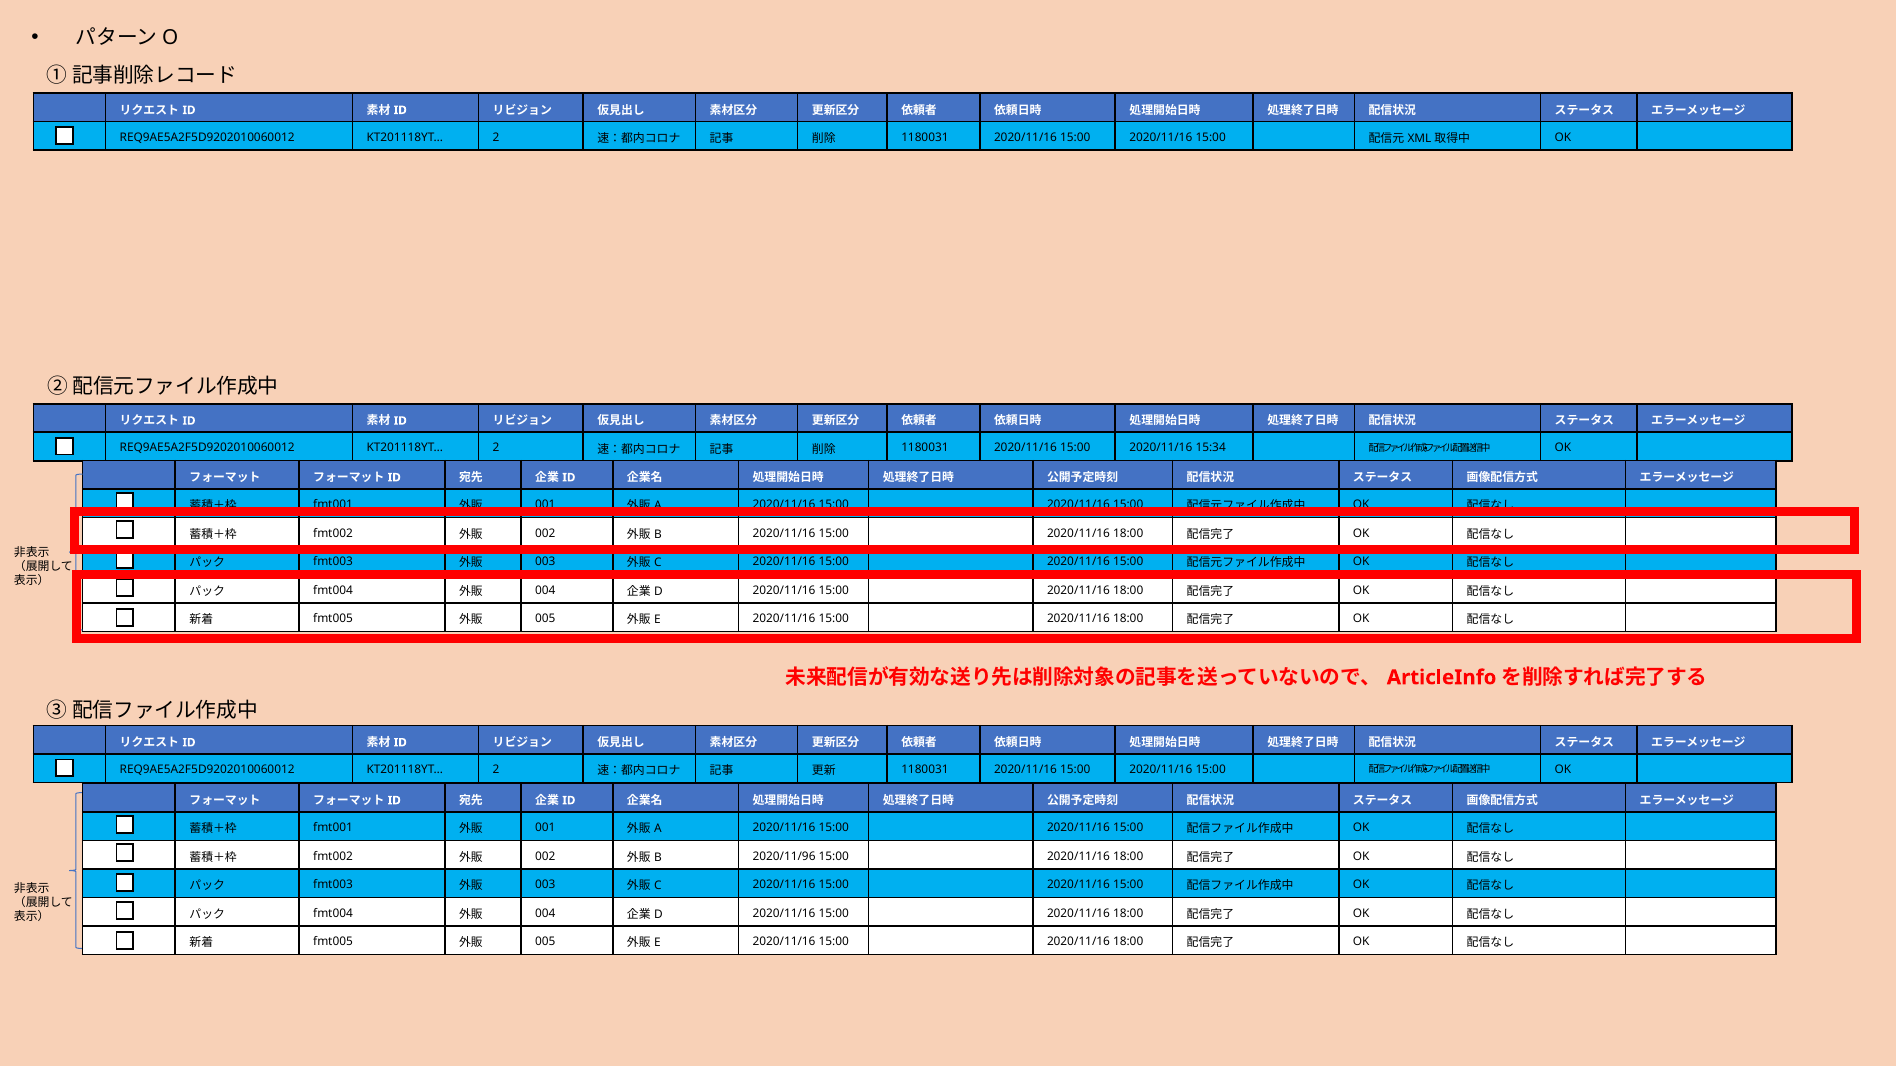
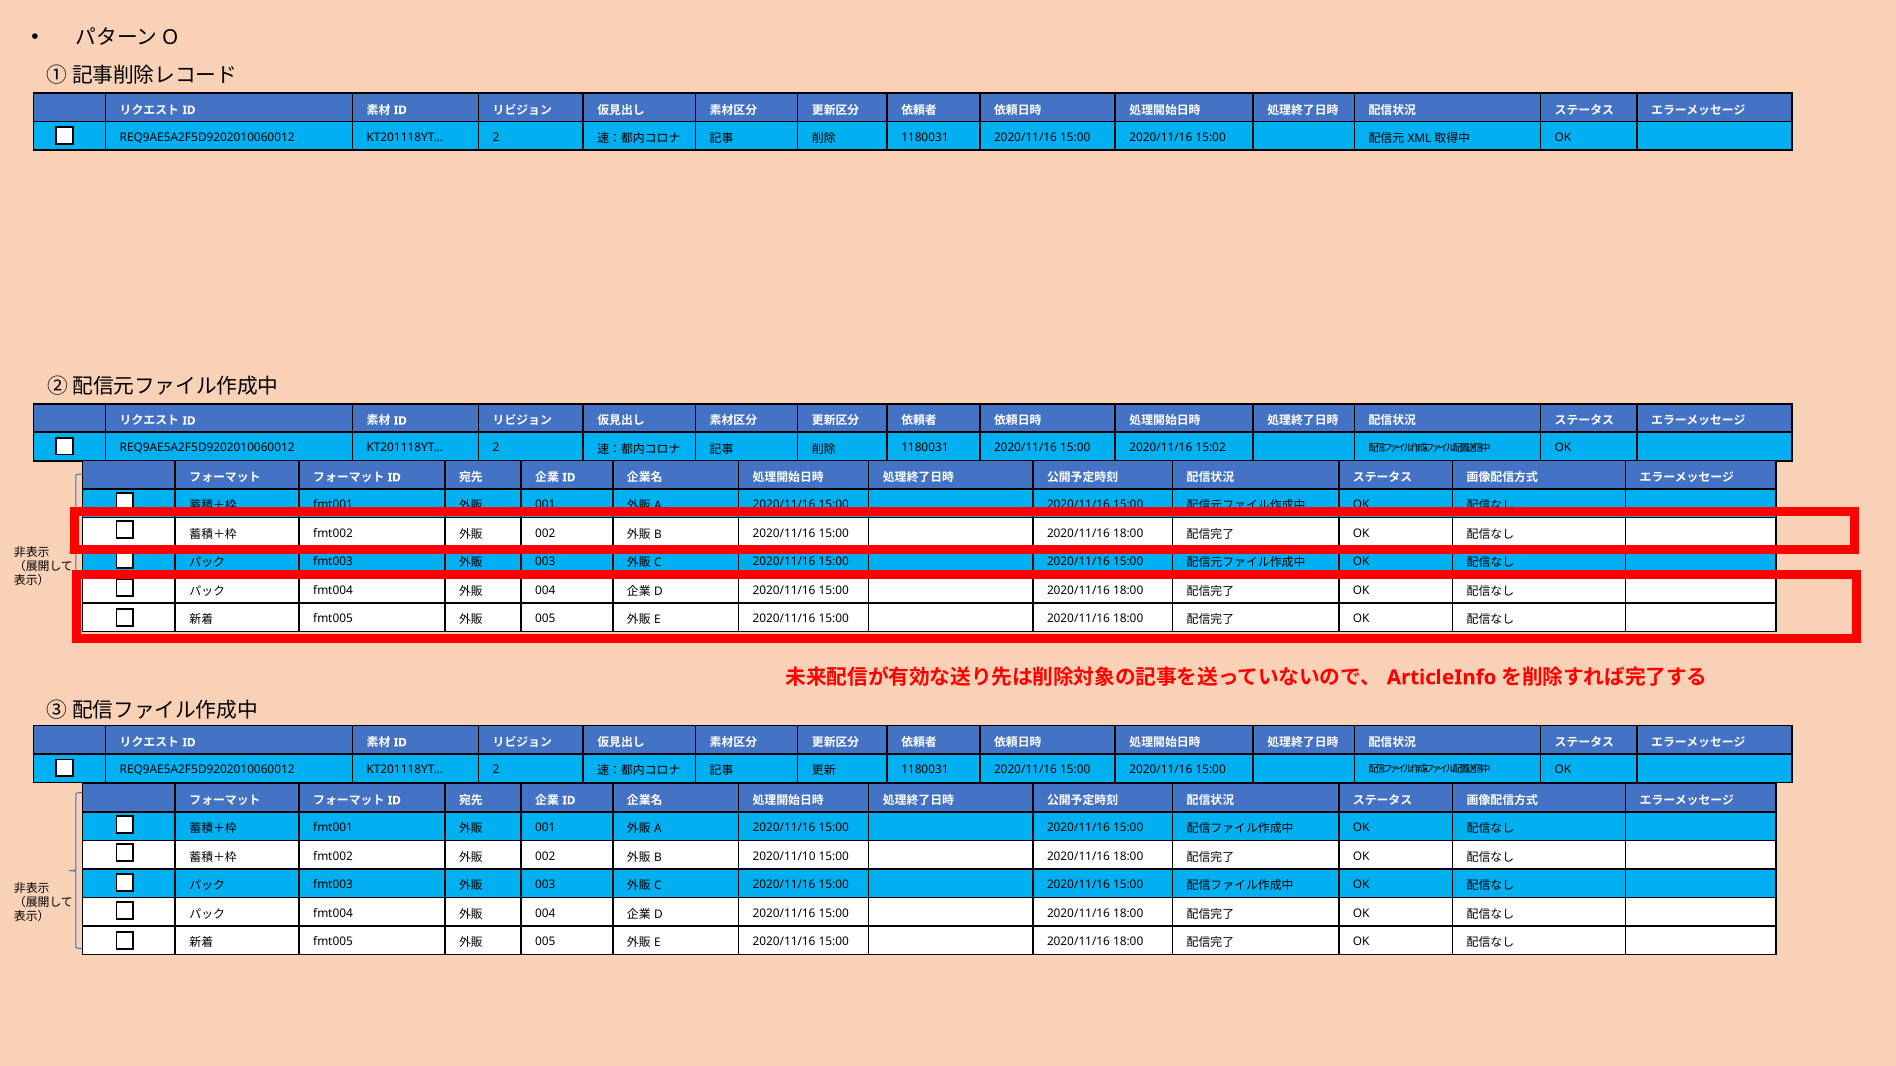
15:34: 15:34 -> 15:02
2020/11/96: 2020/11/96 -> 2020/11/10
